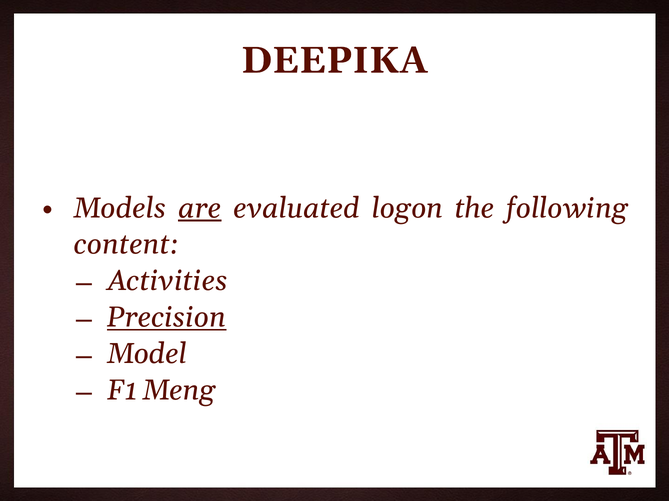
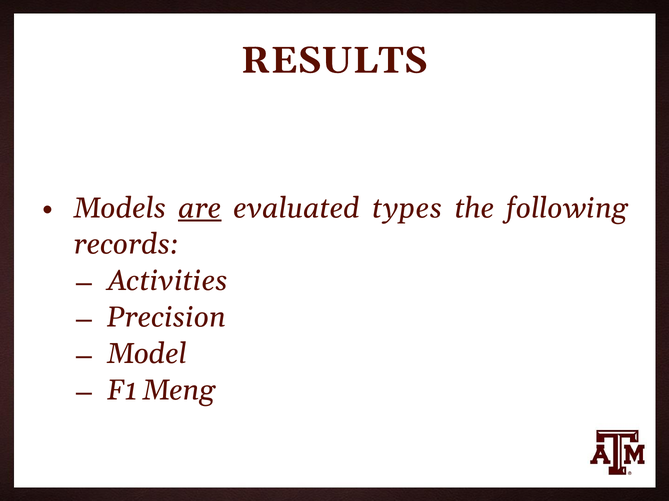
DEEPIKA: DEEPIKA -> RESULTS
logon: logon -> types
content: content -> records
Precision underline: present -> none
